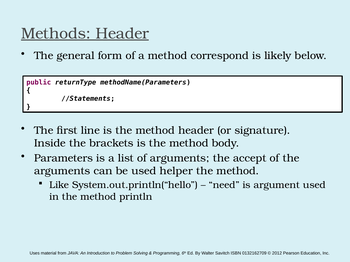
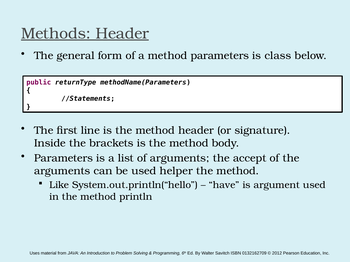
method correspond: correspond -> parameters
likely: likely -> class
need: need -> have
